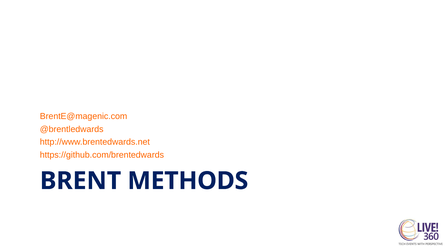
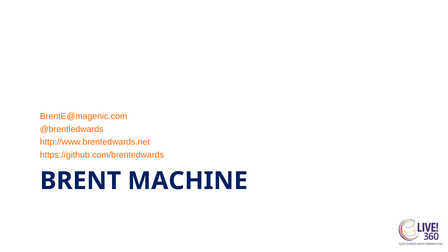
METHODS: METHODS -> MACHINE
